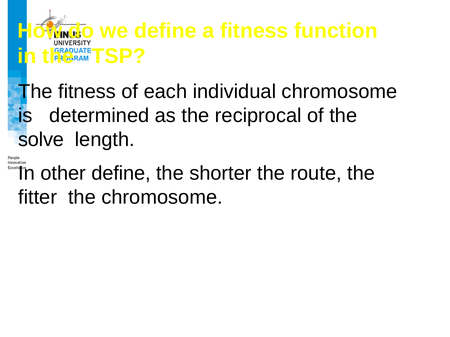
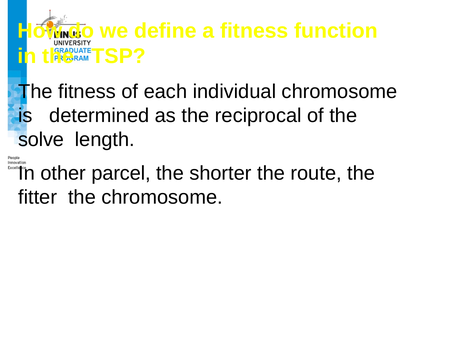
other define: define -> parcel
